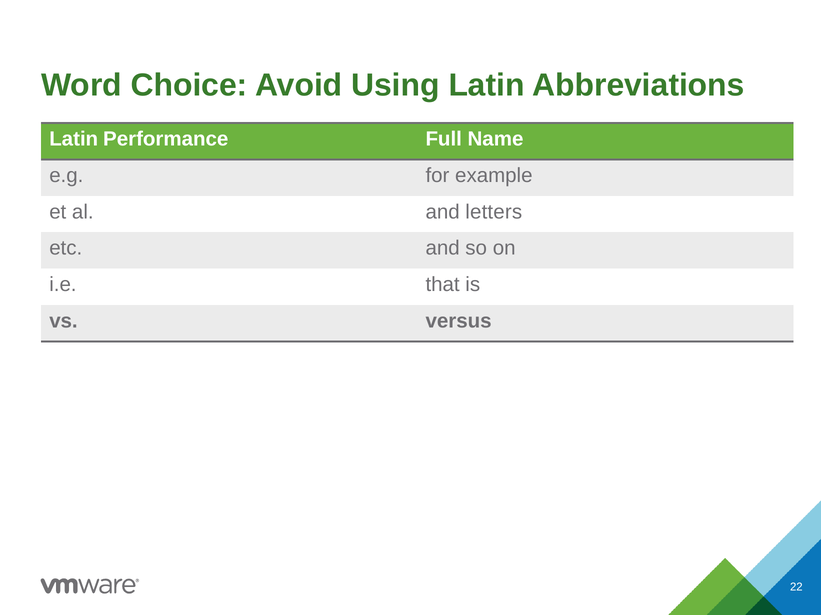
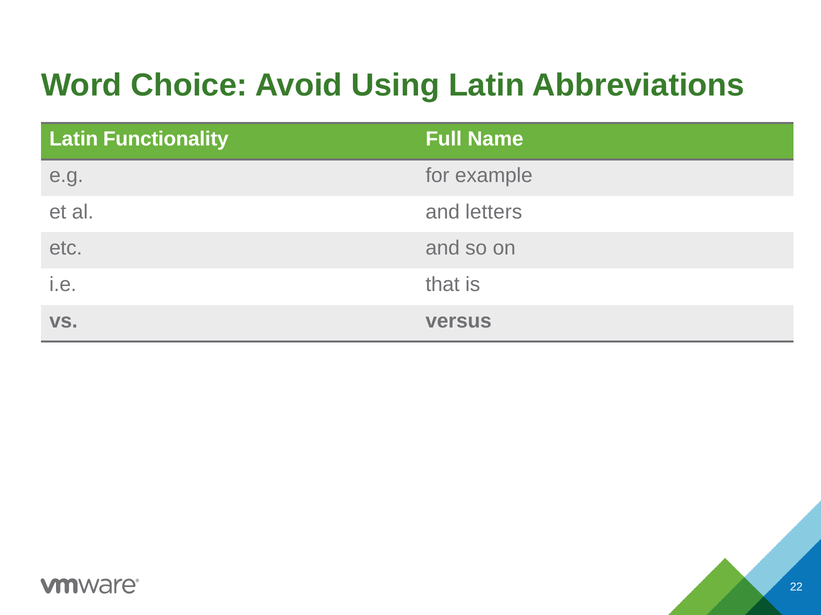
Performance: Performance -> Functionality
